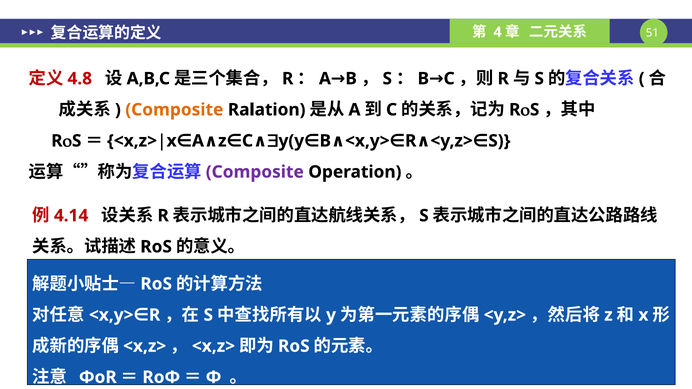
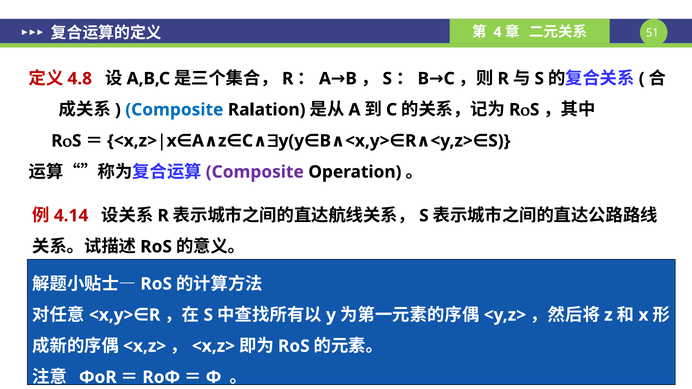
Composite at (174, 110) colour: orange -> blue
